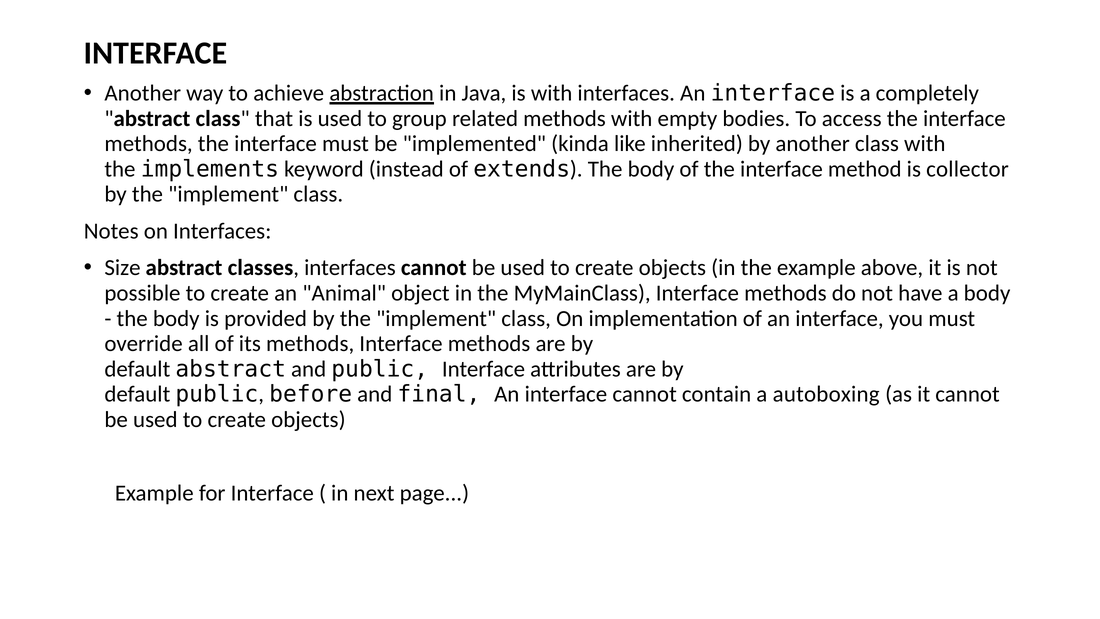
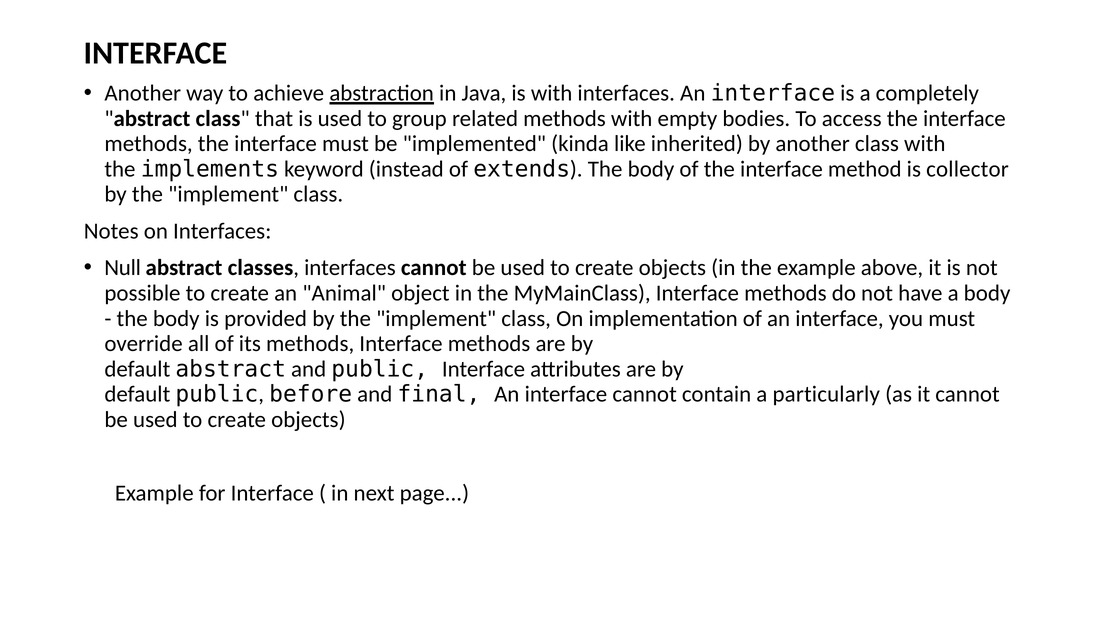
Size: Size -> Null
autoboxing: autoboxing -> particularly
